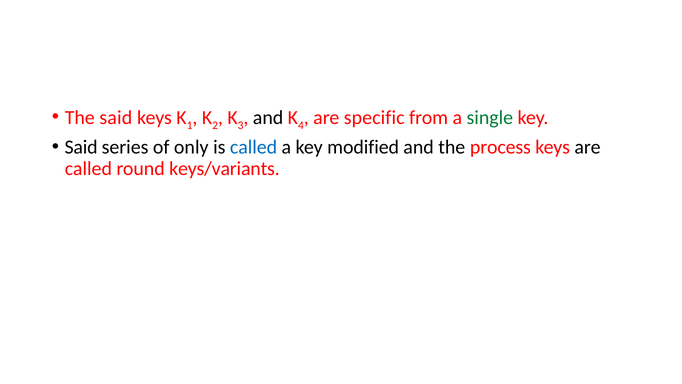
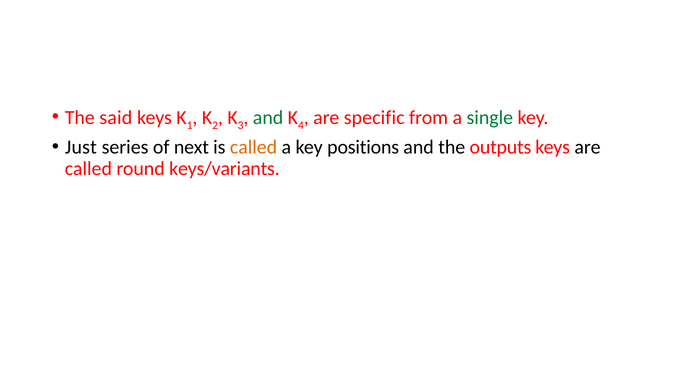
and at (268, 118) colour: black -> green
Said at (81, 147): Said -> Just
only: only -> next
called at (254, 147) colour: blue -> orange
modified: modified -> positions
process: process -> outputs
